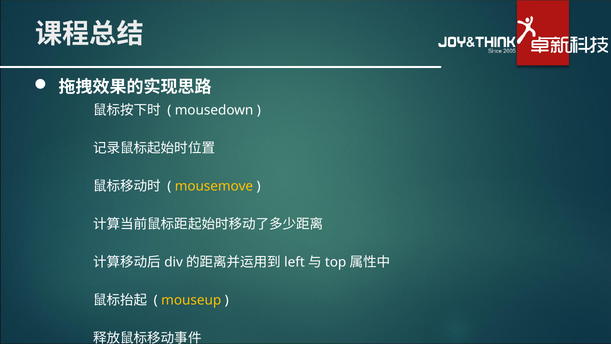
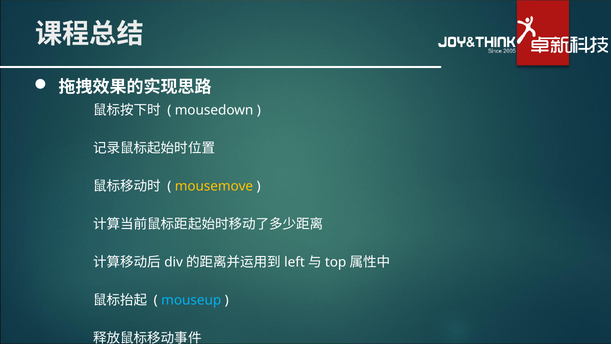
mouseup colour: yellow -> light blue
